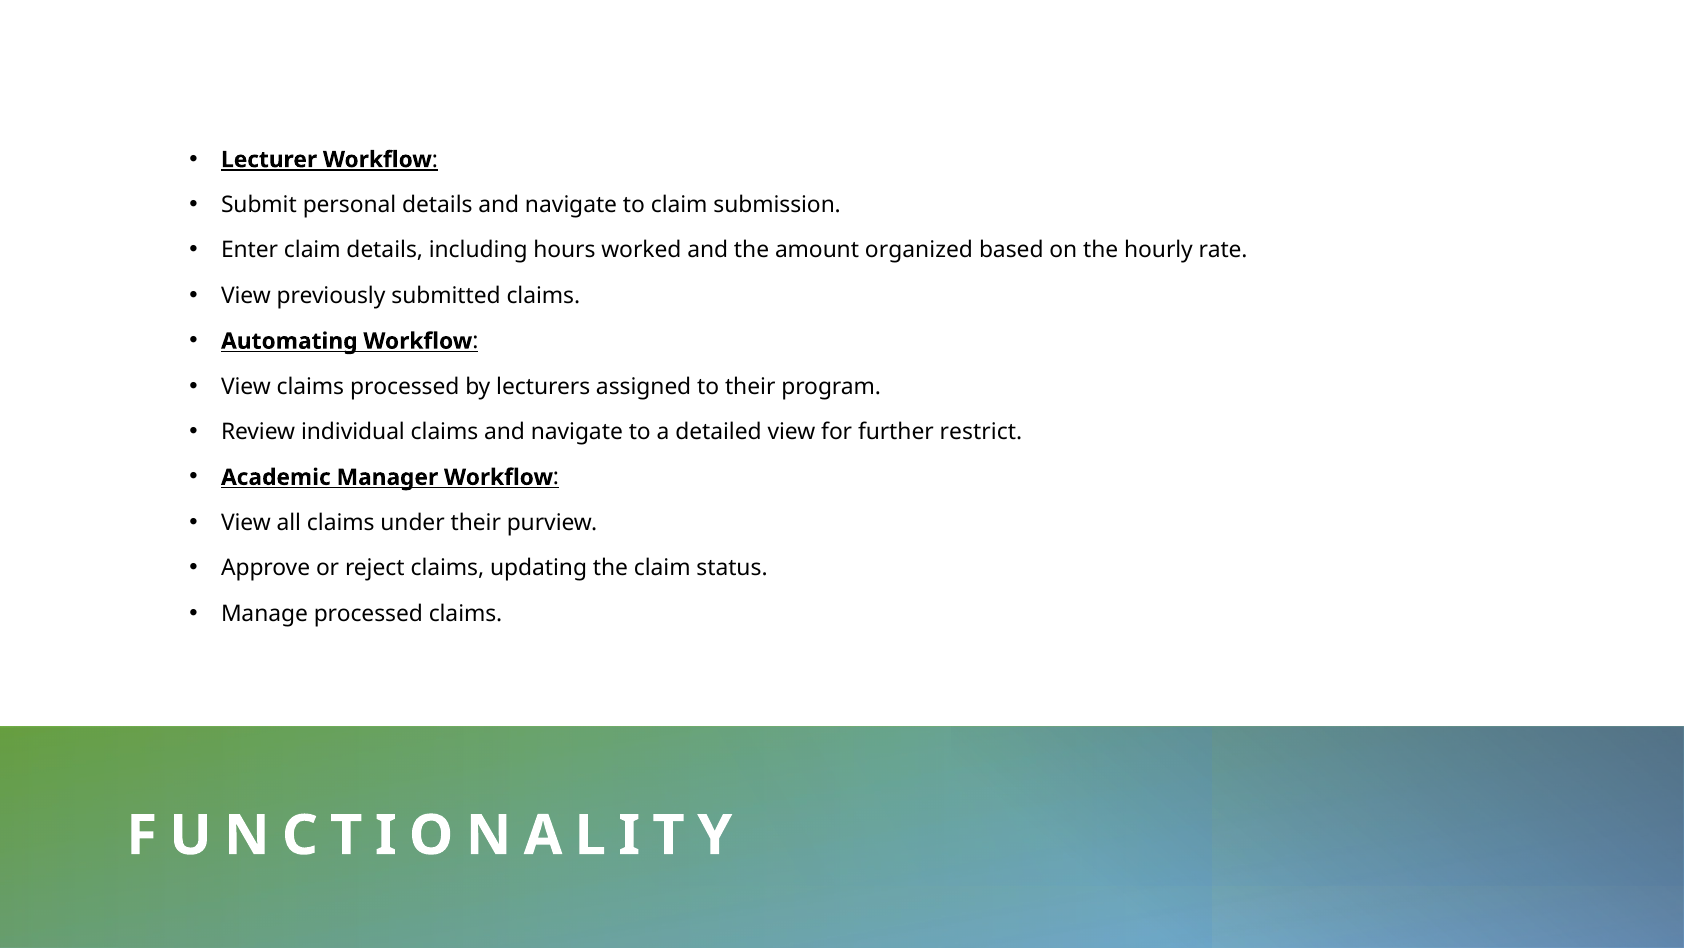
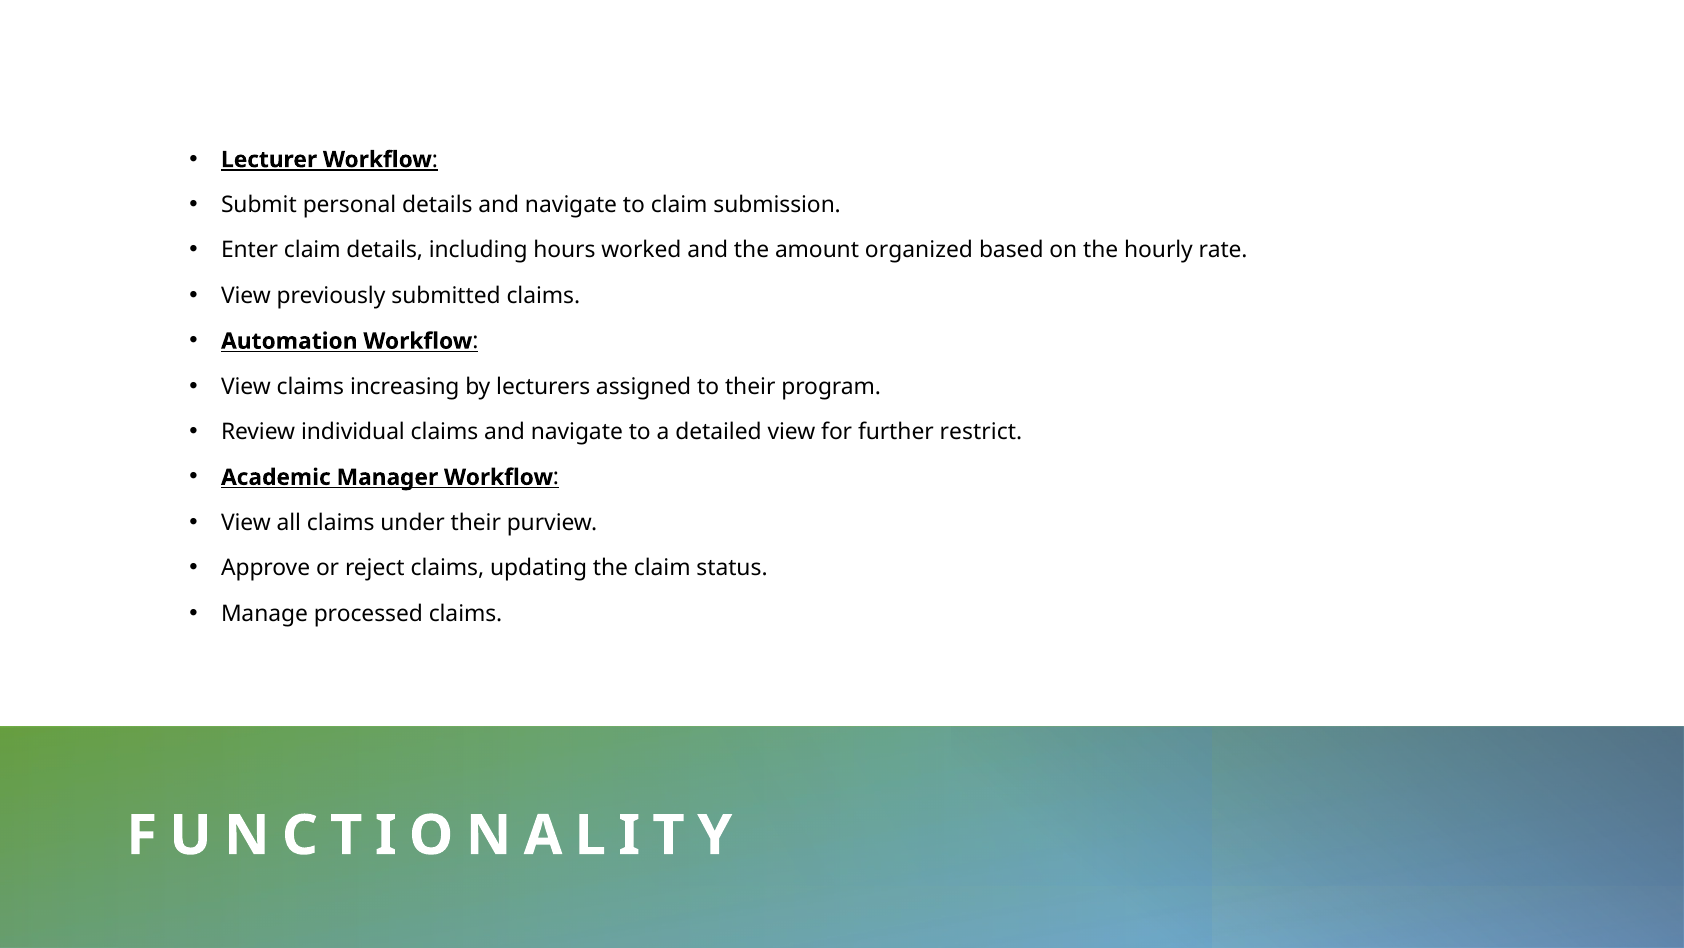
Automating: Automating -> Automation
claims processed: processed -> increasing
